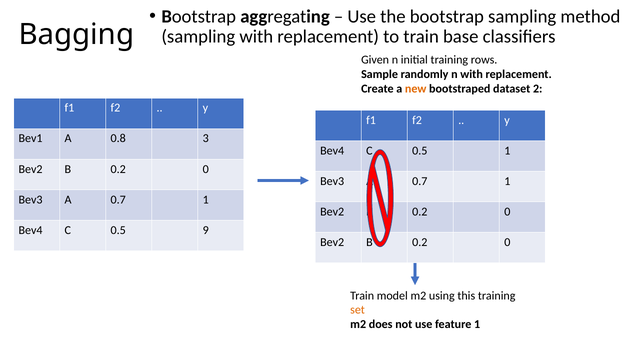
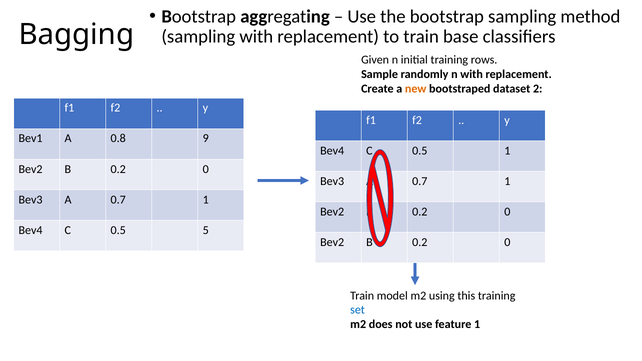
3: 3 -> 9
9: 9 -> 5
set colour: orange -> blue
